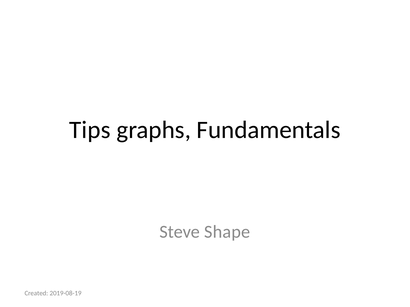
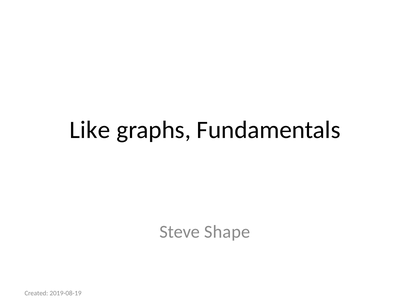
Tips: Tips -> Like
